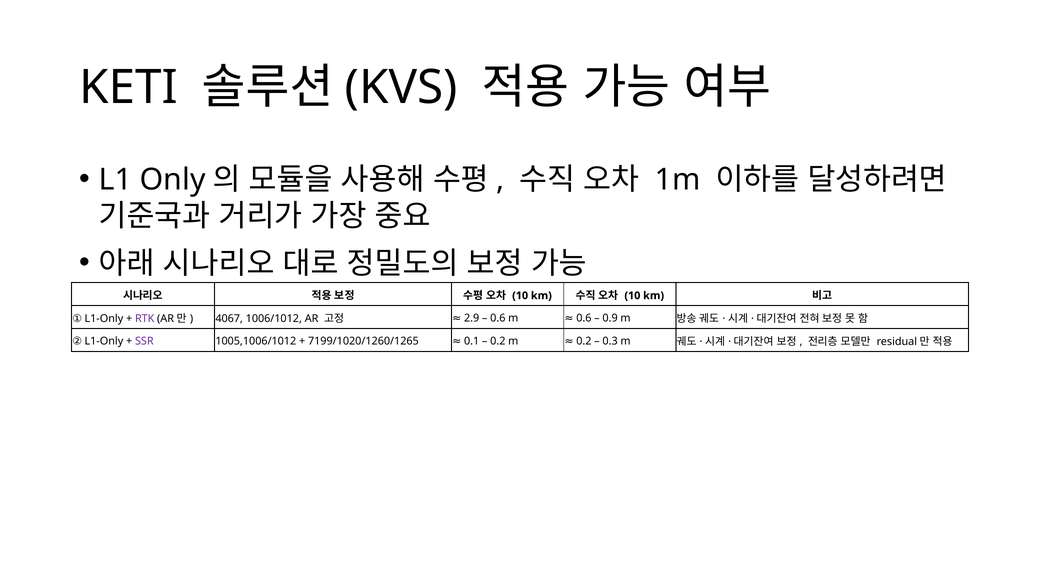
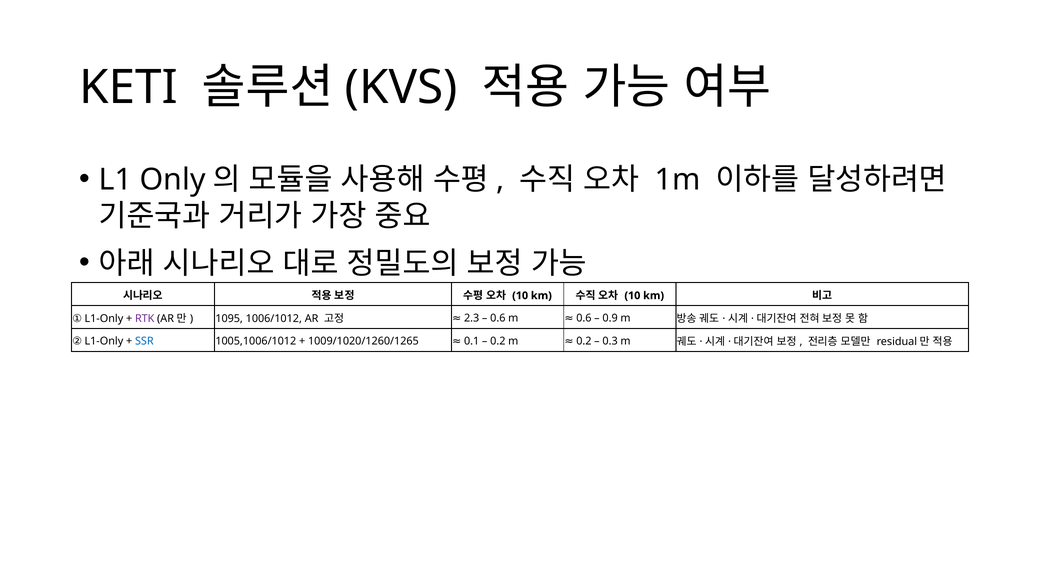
4067: 4067 -> 1095
2.9: 2.9 -> 2.3
SSR colour: purple -> blue
7199/1020/1260/1265: 7199/1020/1260/1265 -> 1009/1020/1260/1265
